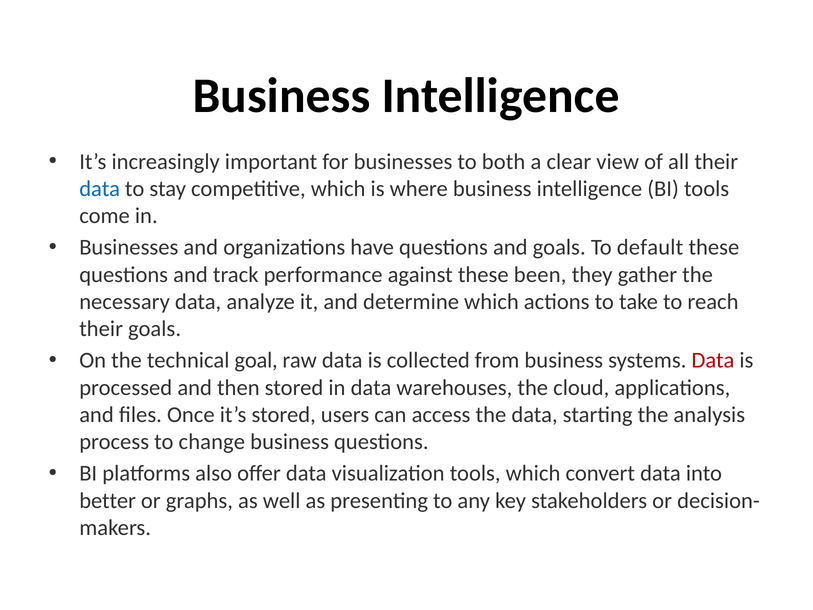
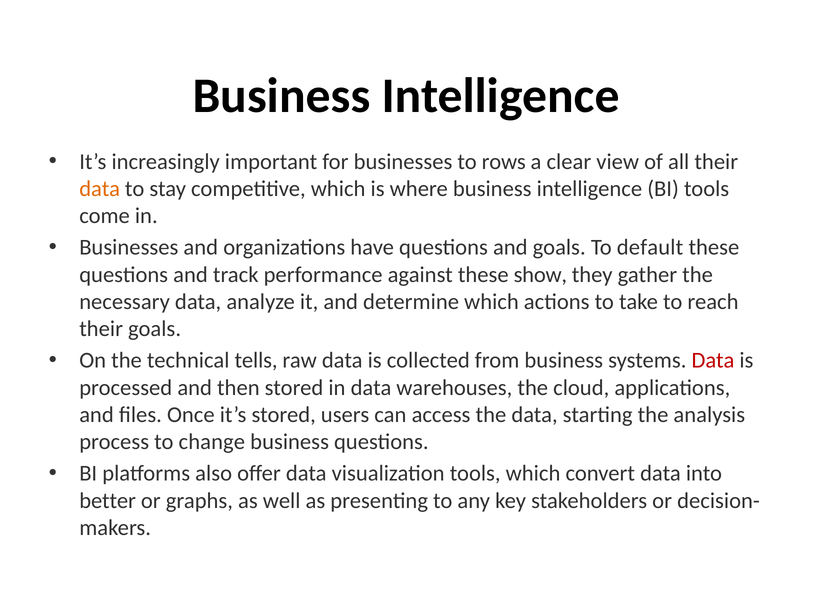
both: both -> rows
data at (100, 189) colour: blue -> orange
been: been -> show
goal: goal -> tells
